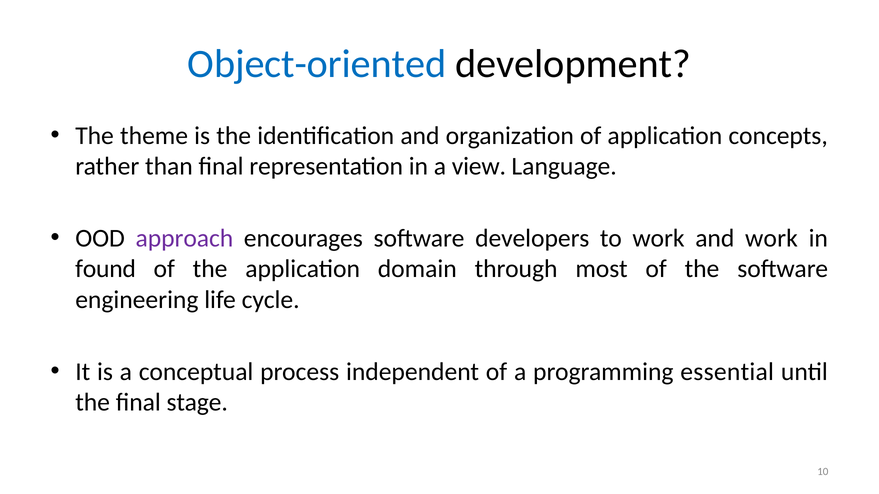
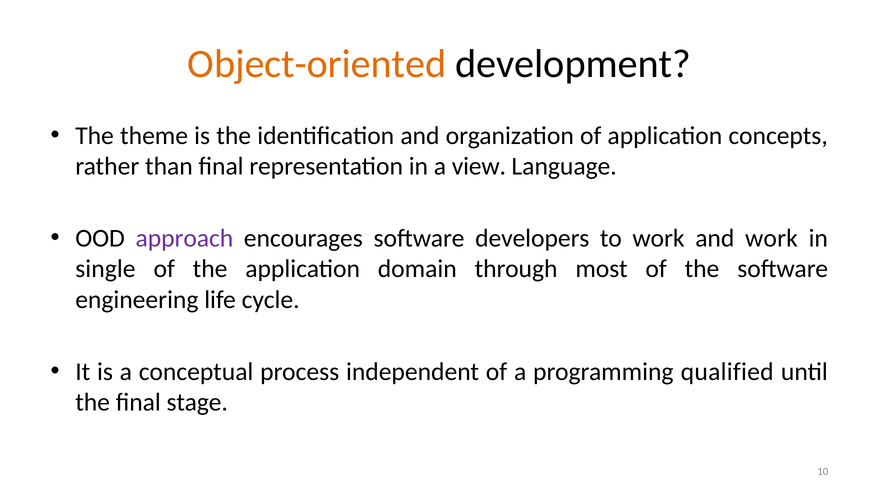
Object-oriented colour: blue -> orange
found: found -> single
essential: essential -> qualified
